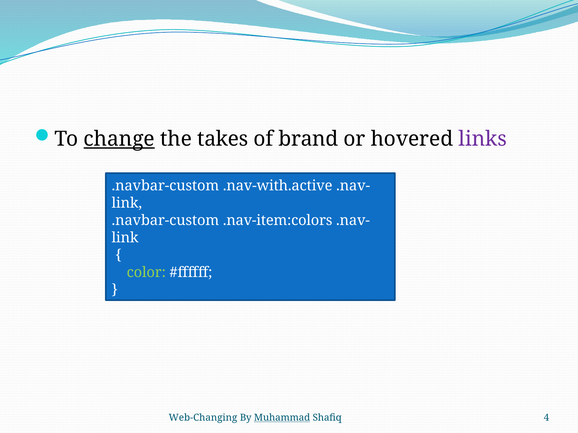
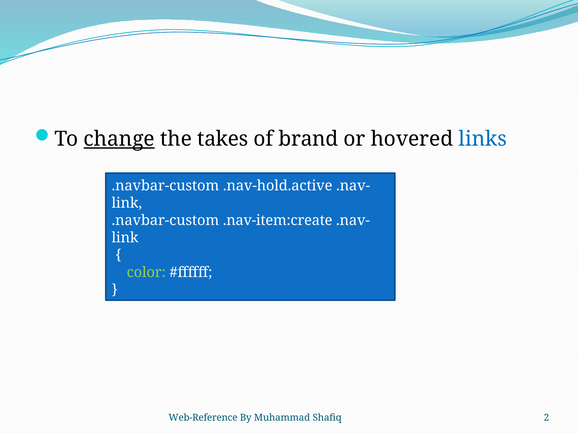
links colour: purple -> blue
.nav-with.active: .nav-with.active -> .nav-hold.active
.nav-item:colors: .nav-item:colors -> .nav-item:create
Web-Changing: Web-Changing -> Web-Reference
Muhammad underline: present -> none
4: 4 -> 2
